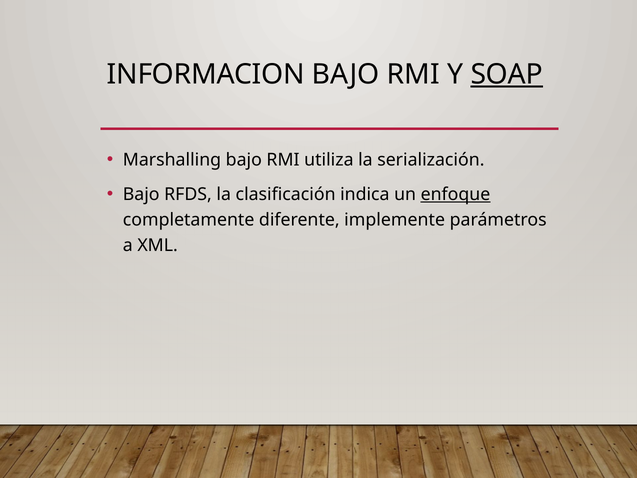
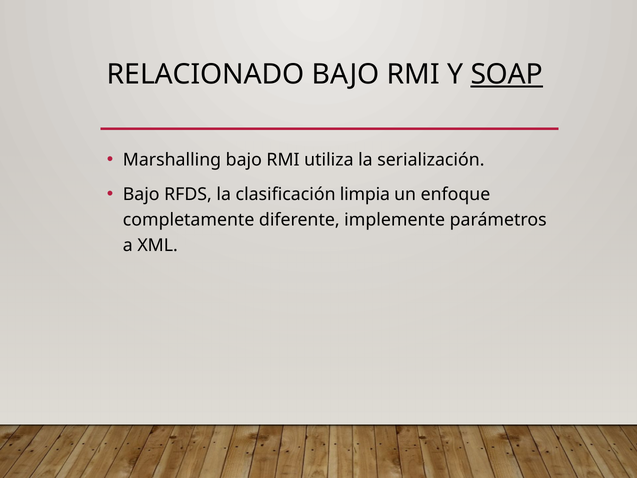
INFORMACION: INFORMACION -> RELACIONADO
indica: indica -> limpia
enfoque underline: present -> none
